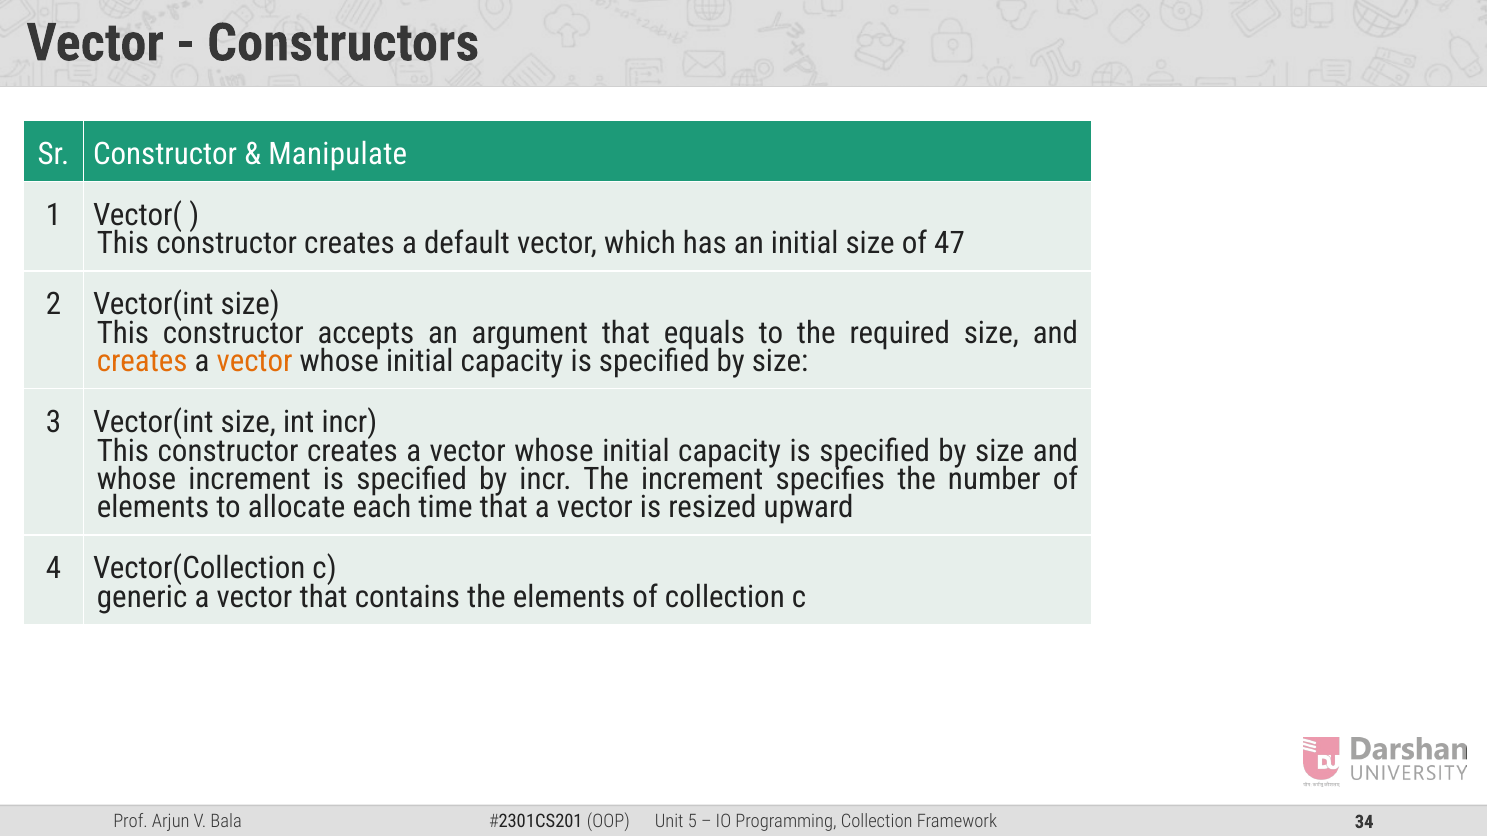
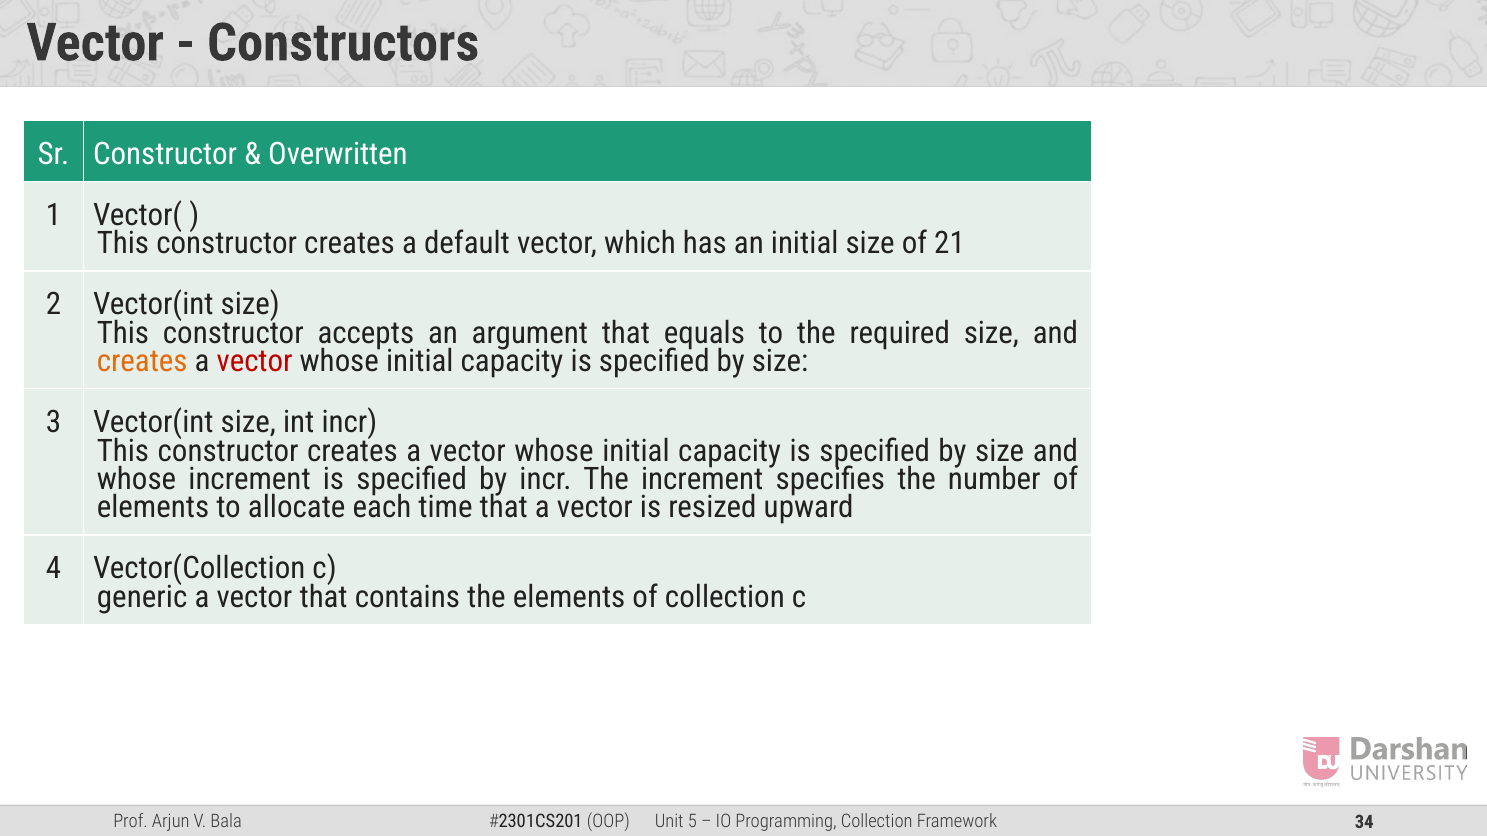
Manipulate: Manipulate -> Overwritten
47: 47 -> 21
vector at (255, 362) colour: orange -> red
